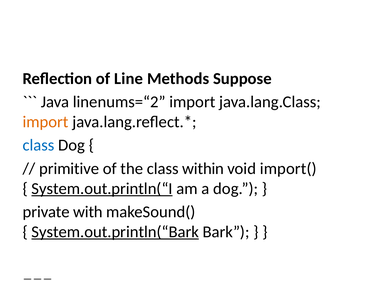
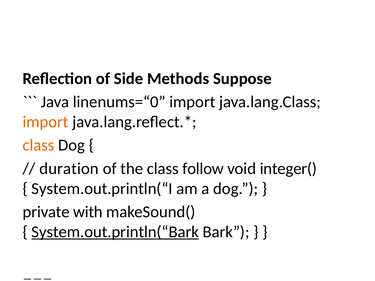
Line: Line -> Side
linenums=“2: linenums=“2 -> linenums=“0
class at (38, 145) colour: blue -> orange
primitive: primitive -> duration
within: within -> follow
import(: import( -> integer(
System.out.println(“I underline: present -> none
